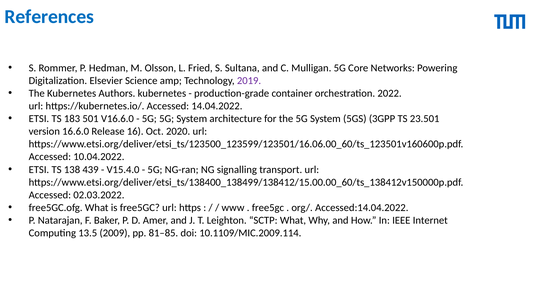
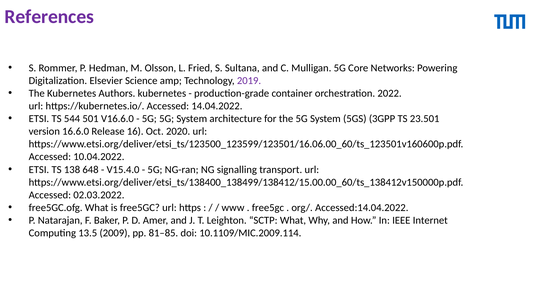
References colour: blue -> purple
183: 183 -> 544
439: 439 -> 648
